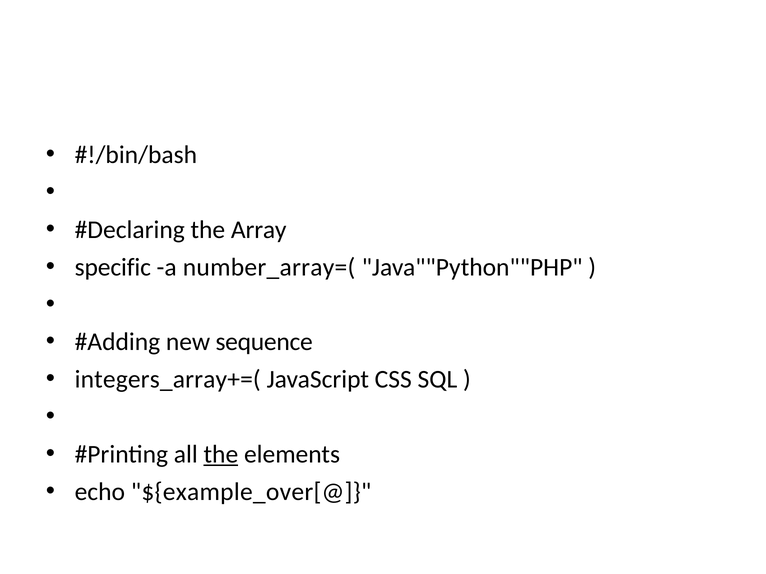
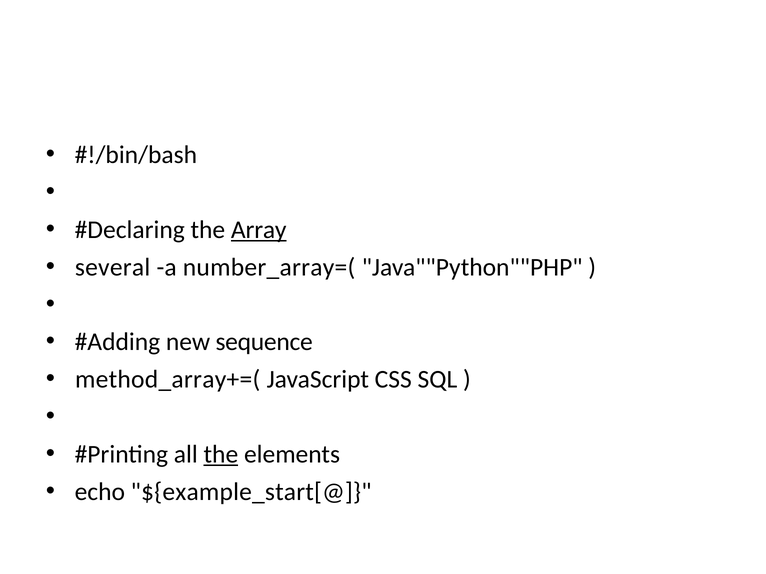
Array underline: none -> present
specific: specific -> several
integers_array+=(: integers_array+=( -> method_array+=(
${example_over[@: ${example_over[@ -> ${example_start[@
